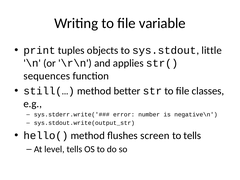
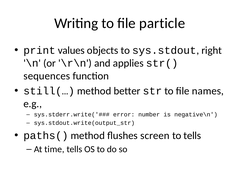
variable: variable -> particle
tuples: tuples -> values
little: little -> right
classes: classes -> names
hello(: hello( -> paths(
level: level -> time
